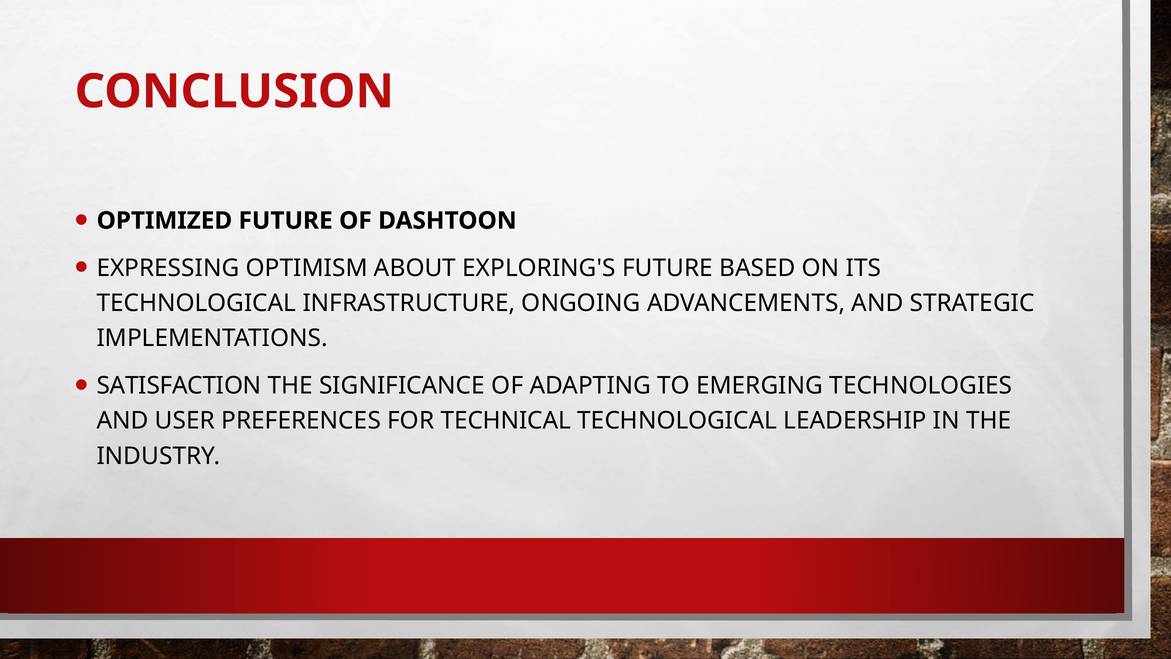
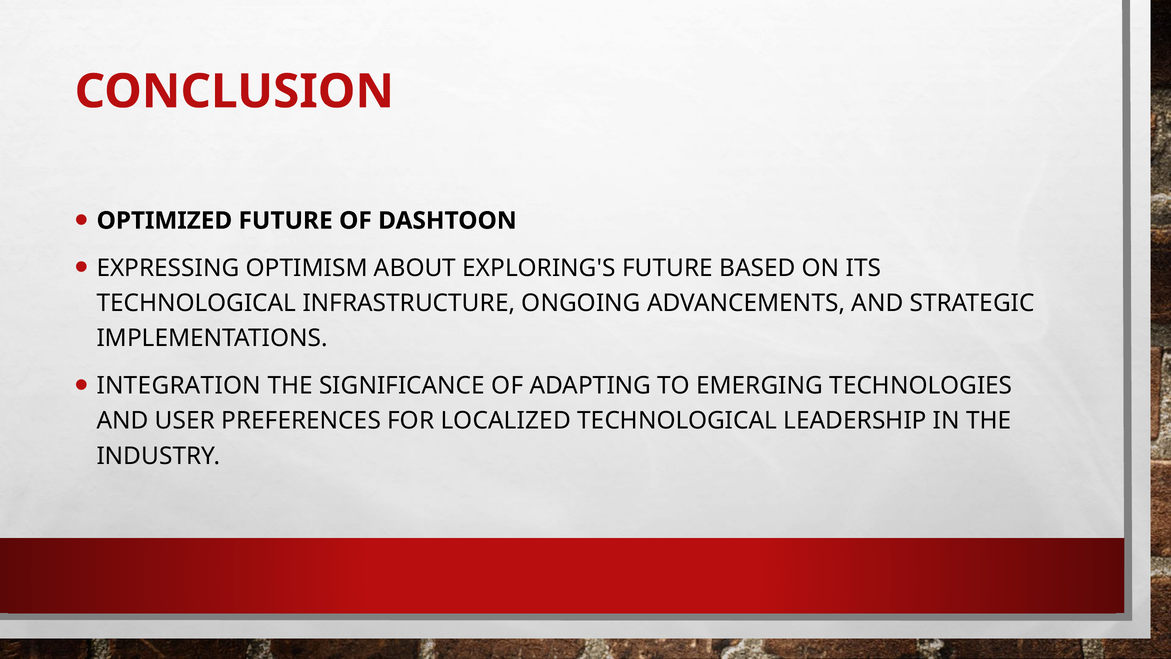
SATISFACTION: SATISFACTION -> INTEGRATION
TECHNICAL: TECHNICAL -> LOCALIZED
